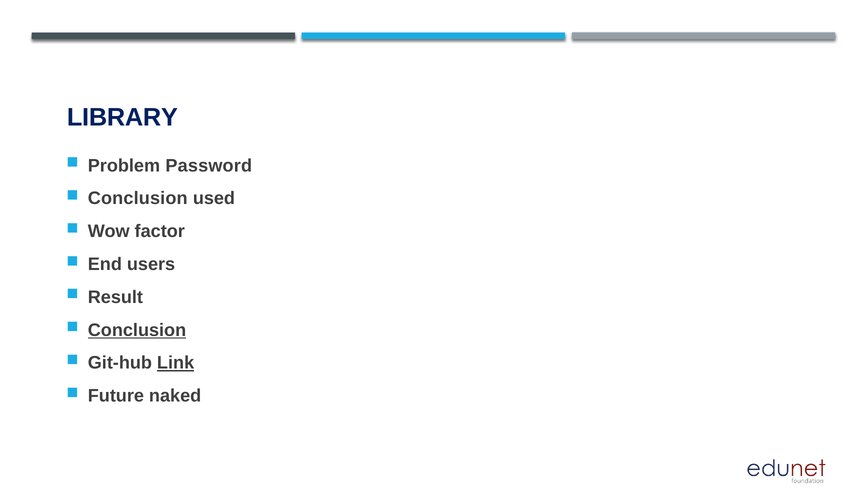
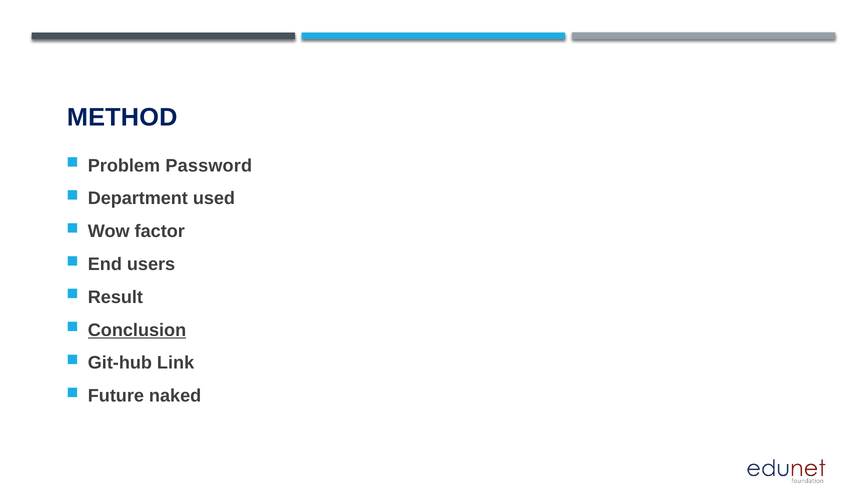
LIBRARY: LIBRARY -> METHOD
Conclusion at (138, 198): Conclusion -> Department
Link underline: present -> none
